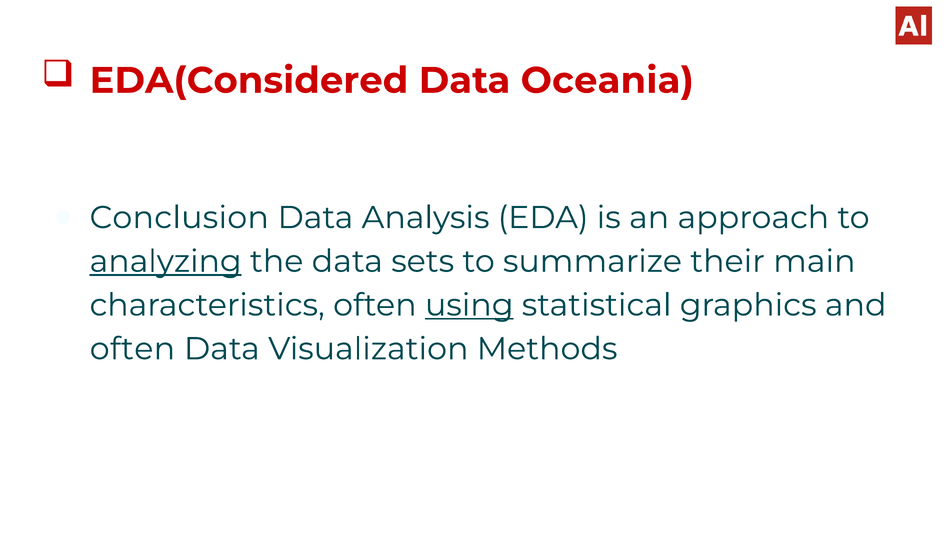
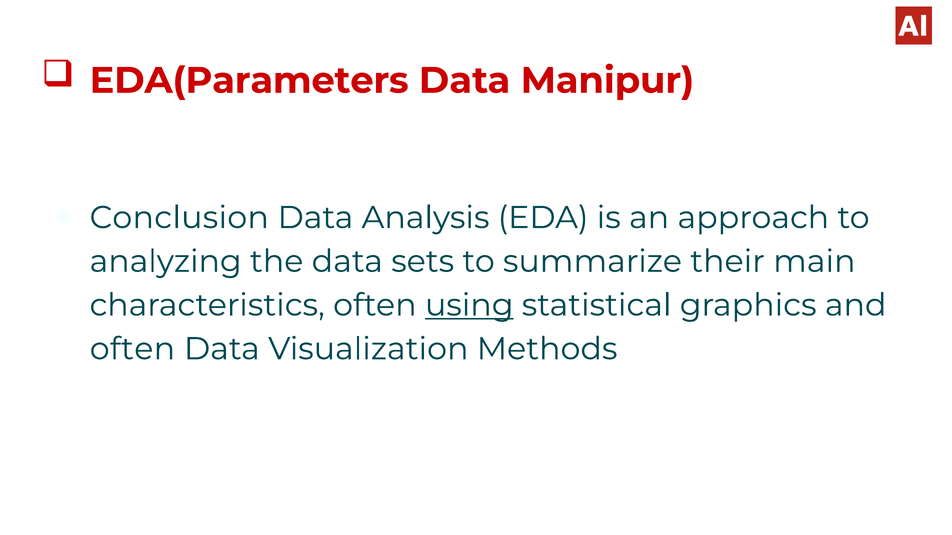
EDA(Considered: EDA(Considered -> EDA(Parameters
Oceania: Oceania -> Manipur
analyzing underline: present -> none
